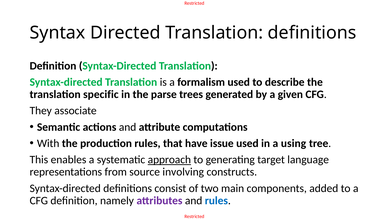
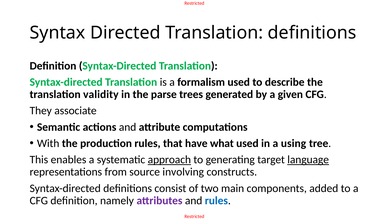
specific: specific -> validity
issue: issue -> what
language underline: none -> present
